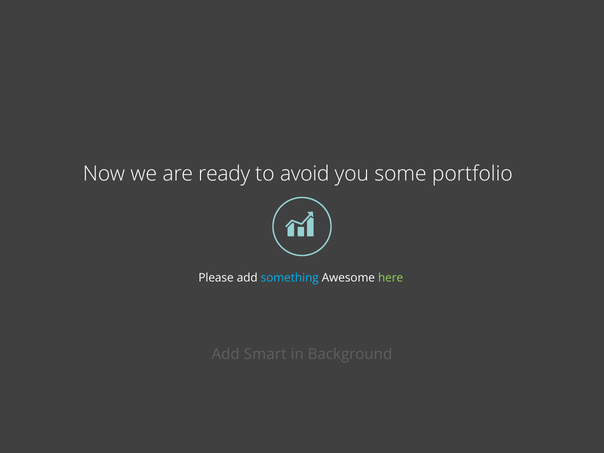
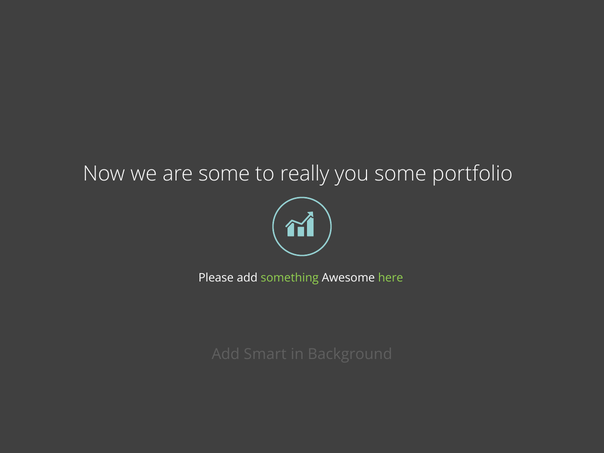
are ready: ready -> some
avoid: avoid -> really
something colour: light blue -> light green
